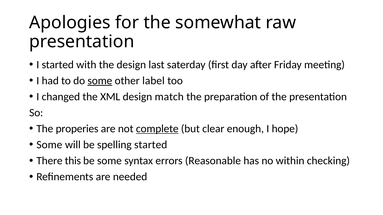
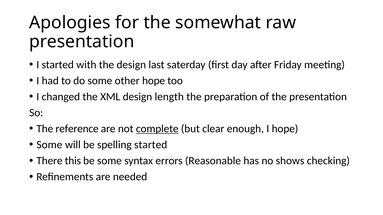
some at (100, 81) underline: present -> none
other label: label -> hope
match: match -> length
properies: properies -> reference
within: within -> shows
